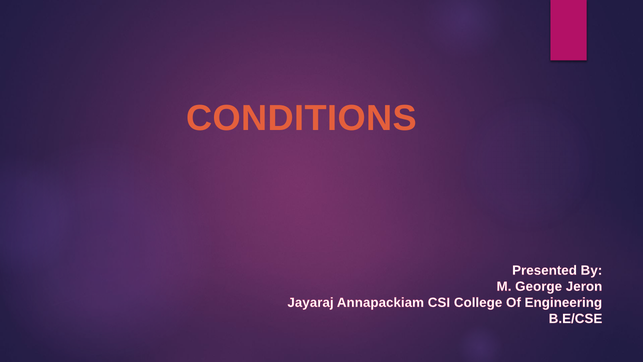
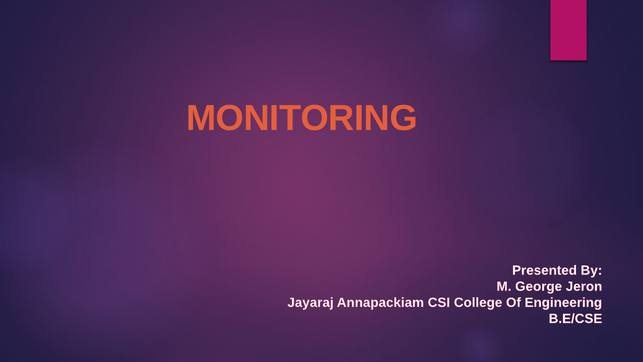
CONDITIONS: CONDITIONS -> MONITORING
